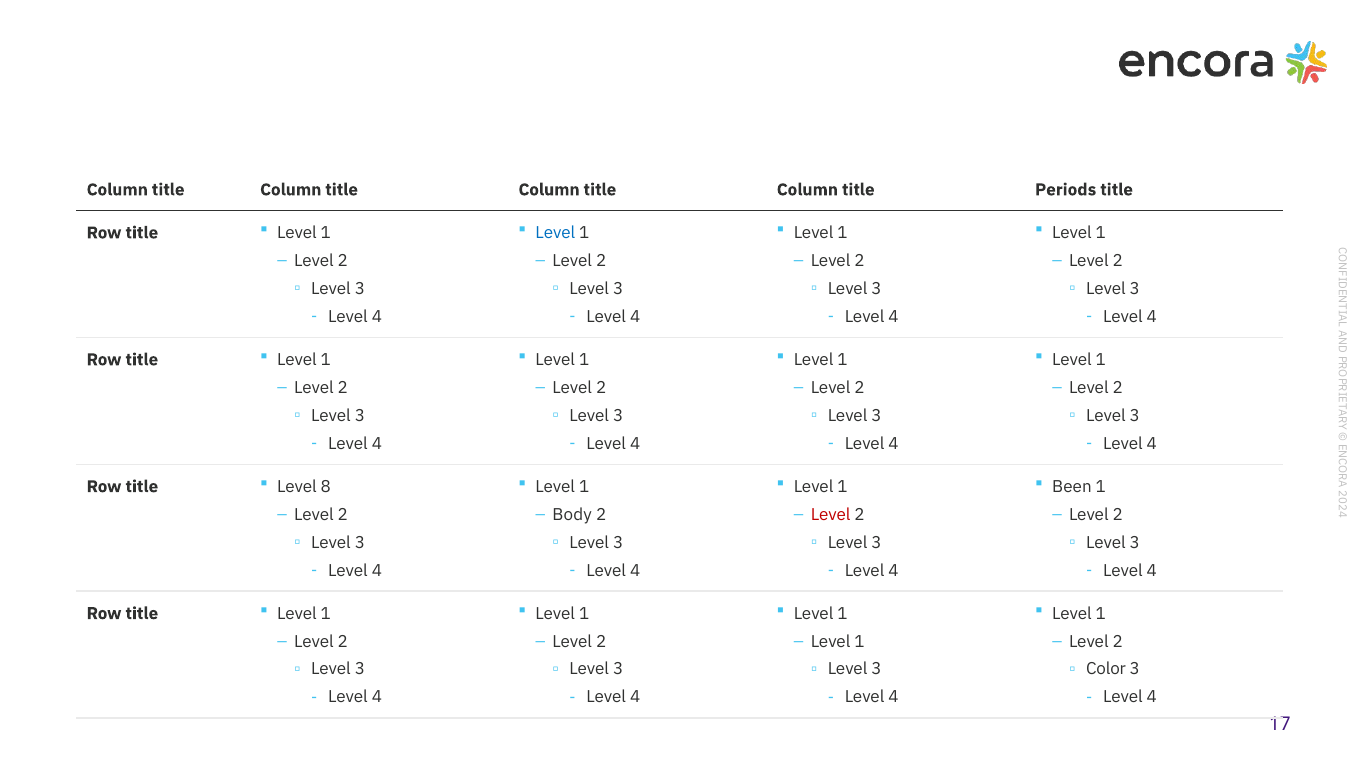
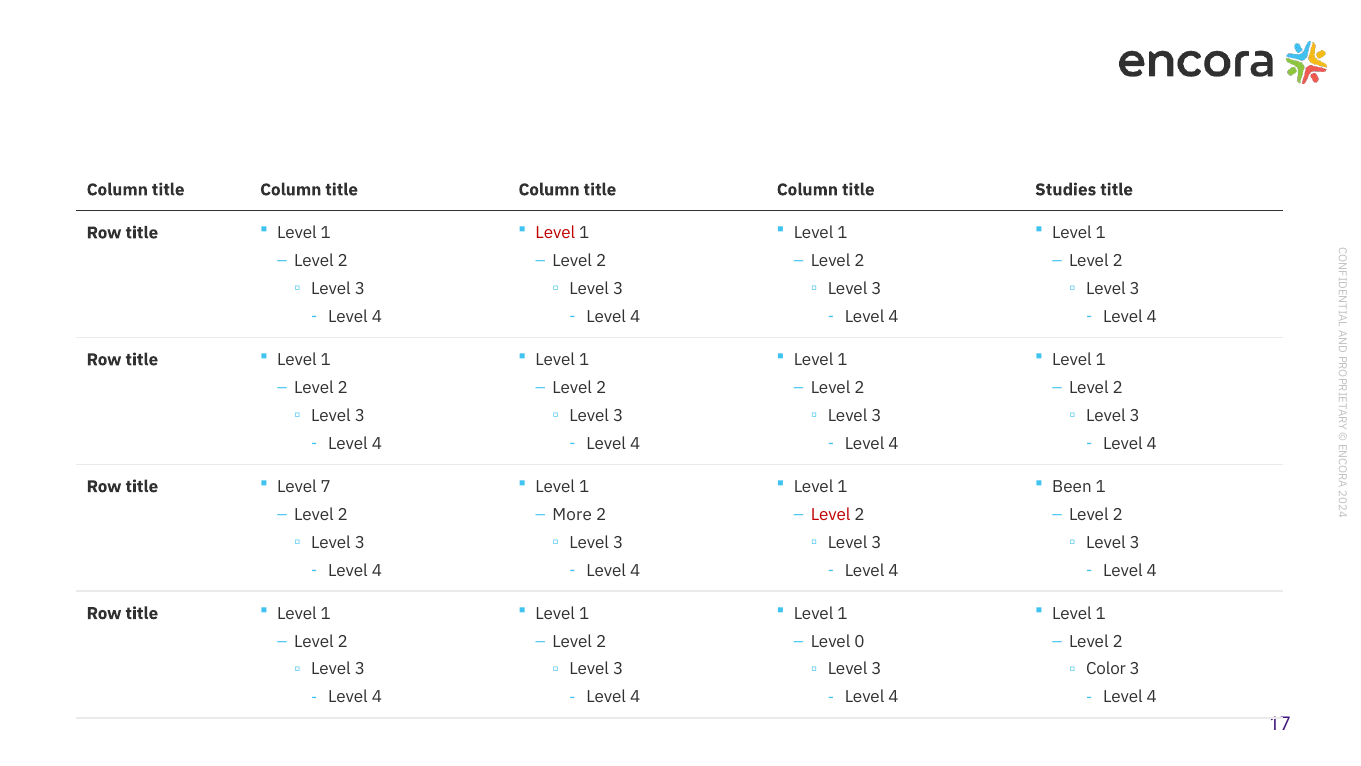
Periods: Periods -> Studies
Level at (555, 233) colour: blue -> red
8: 8 -> 7
Body: Body -> More
1 at (859, 641): 1 -> 0
